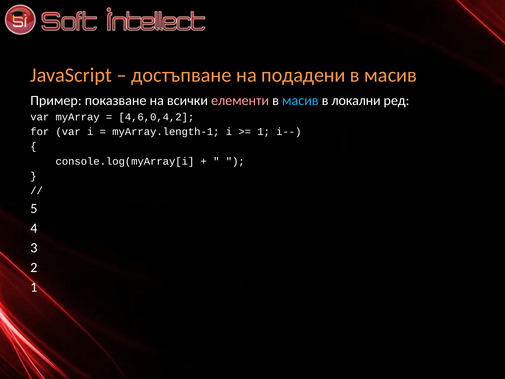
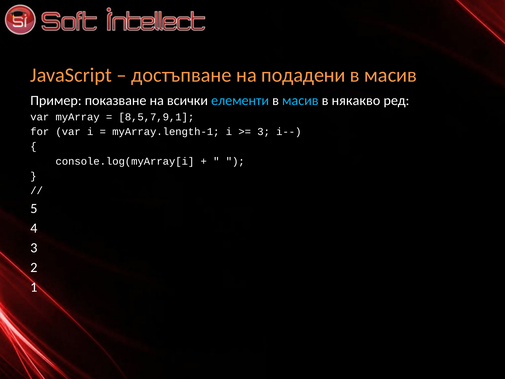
елементи colour: pink -> light blue
локални: локални -> някакво
4,6,0,4,2: 4,6,0,4,2 -> 8,5,7,9,1
1 at (264, 132): 1 -> 3
